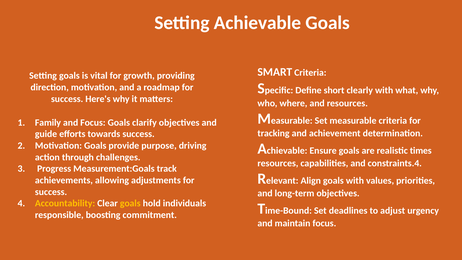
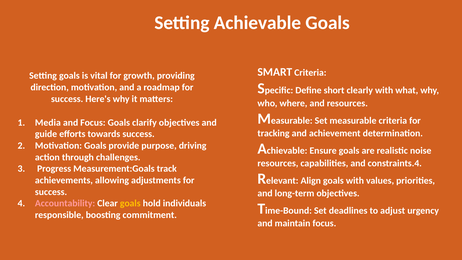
Family: Family -> Media
times: times -> noise
Accountability colour: yellow -> pink
